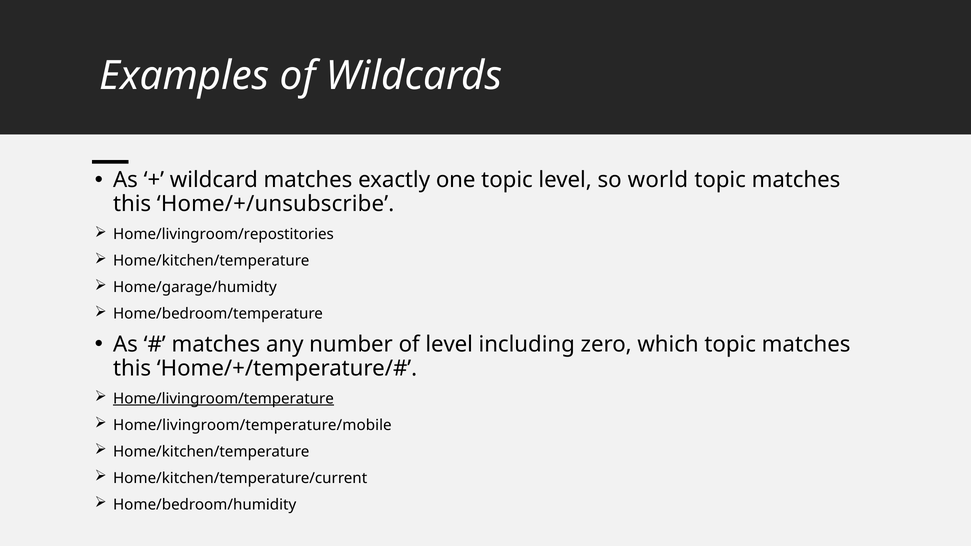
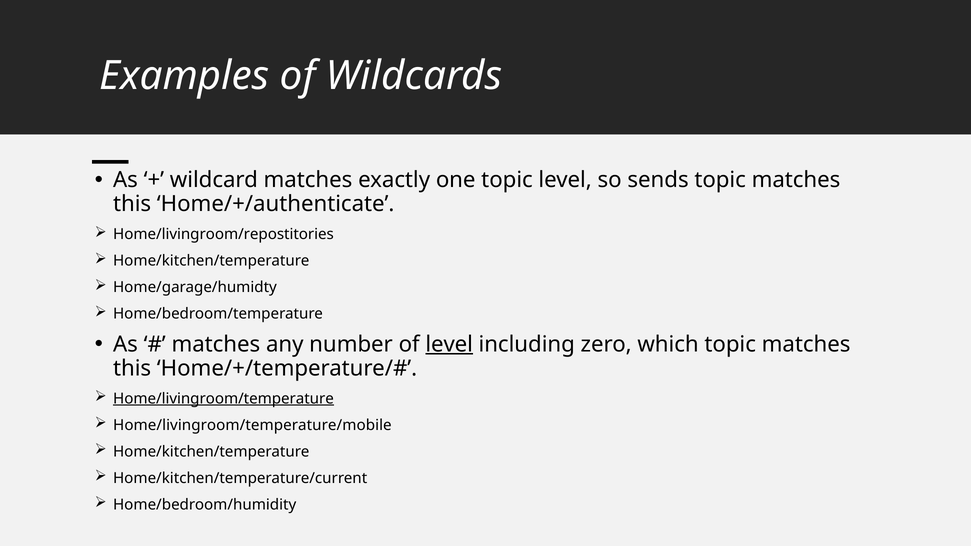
world: world -> sends
Home/+/unsubscribe: Home/+/unsubscribe -> Home/+/authenticate
level at (449, 344) underline: none -> present
